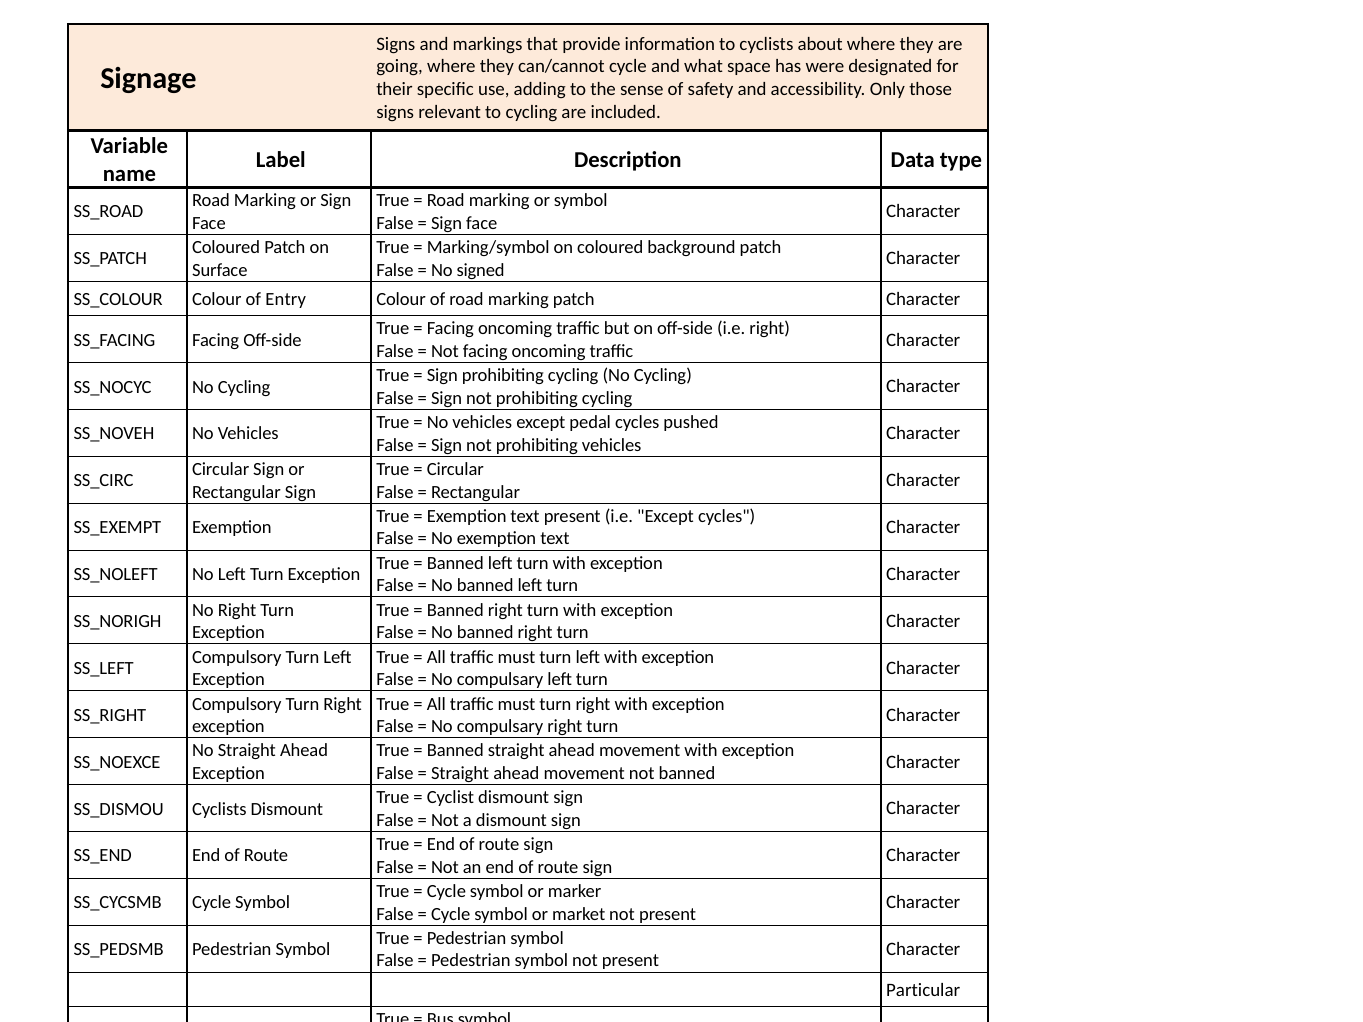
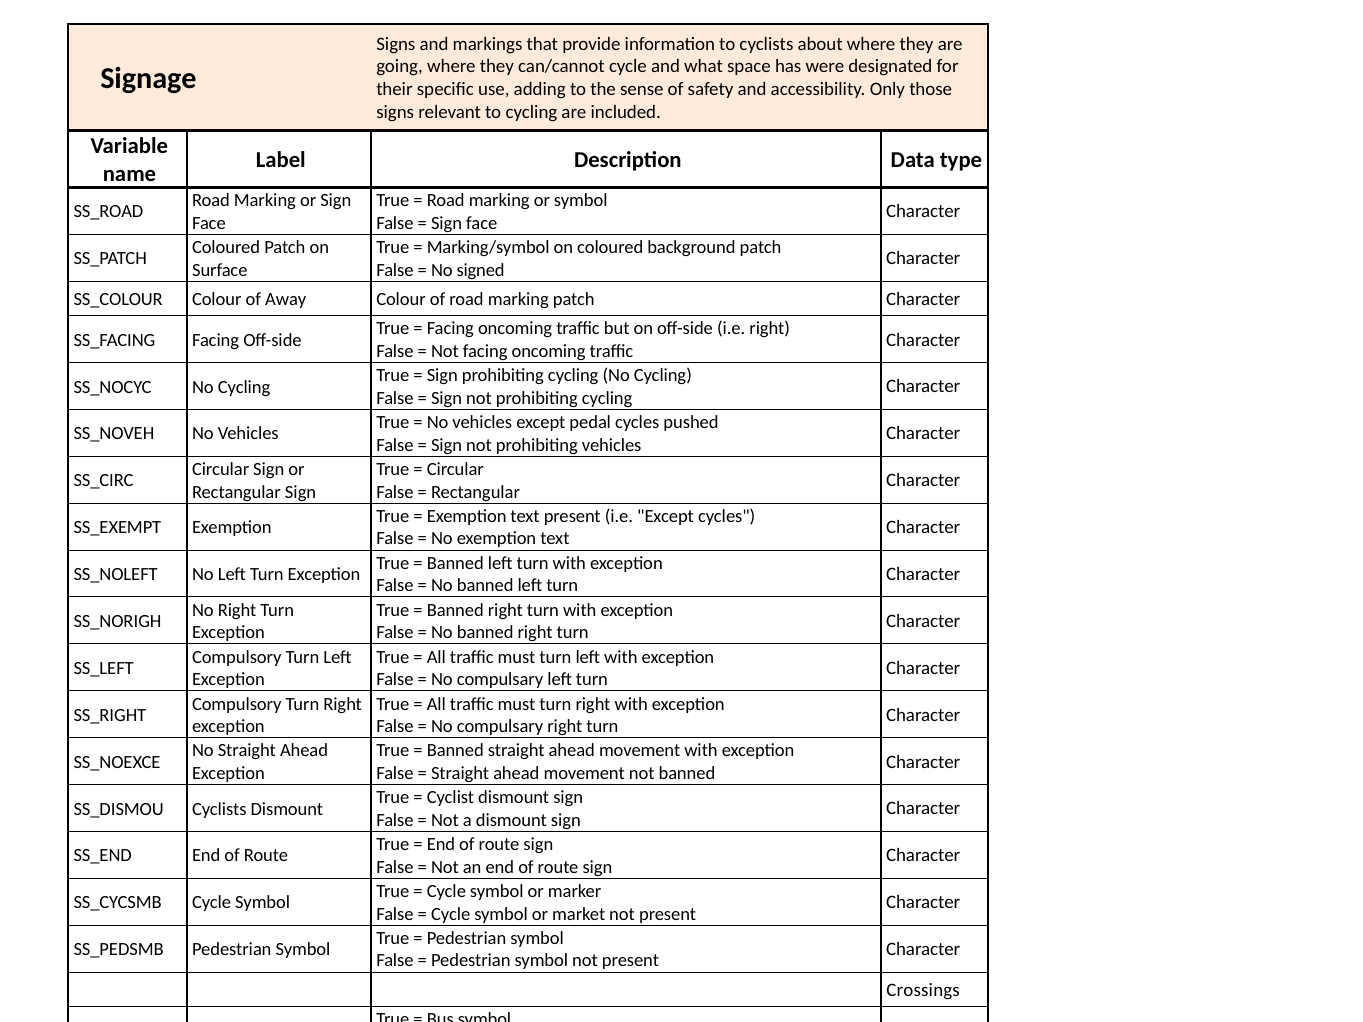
Entry: Entry -> Away
Particular: Particular -> Crossings
